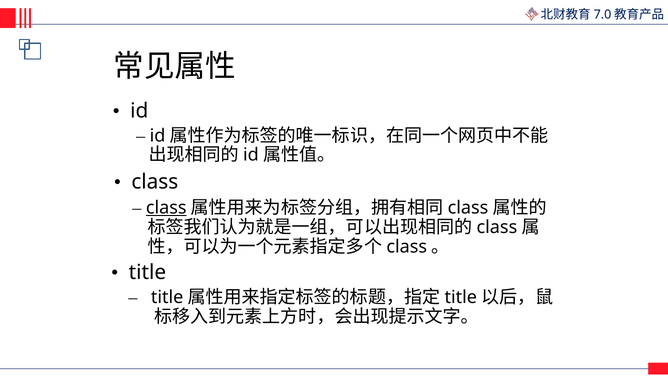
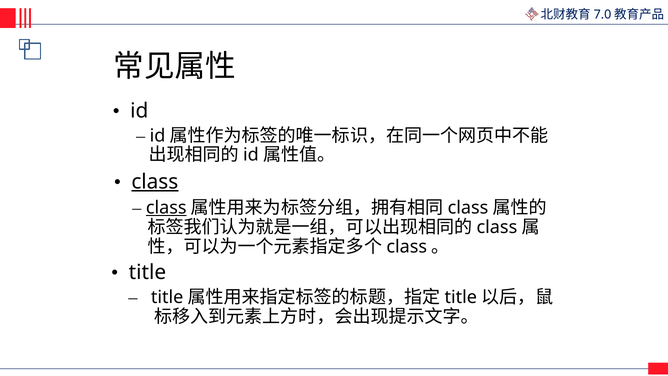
class at (155, 182) underline: none -> present
